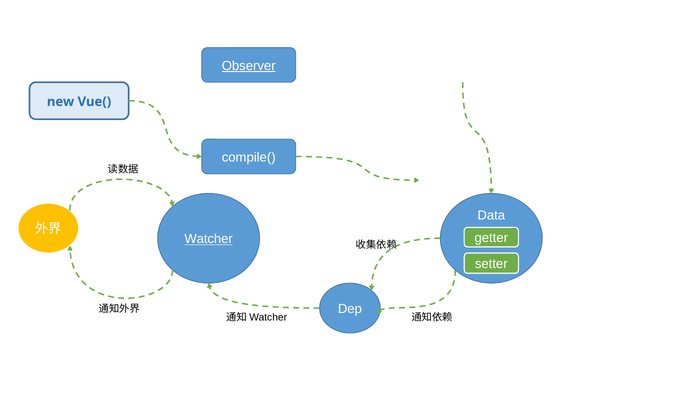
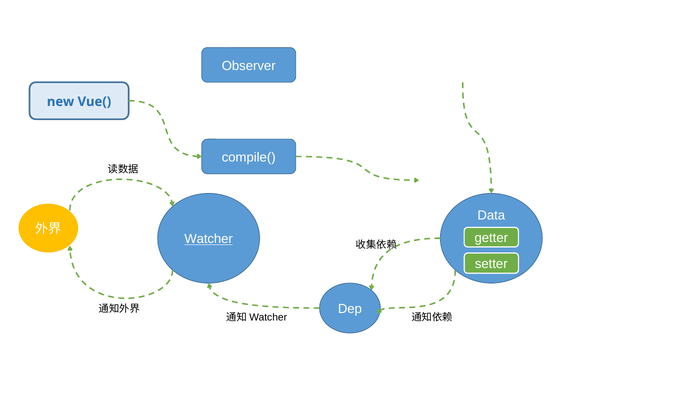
Observer underline: present -> none
